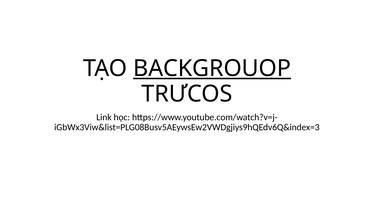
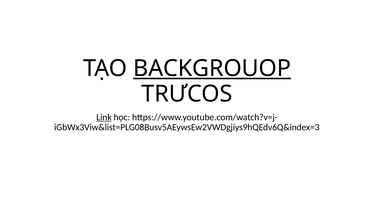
Link underline: none -> present
